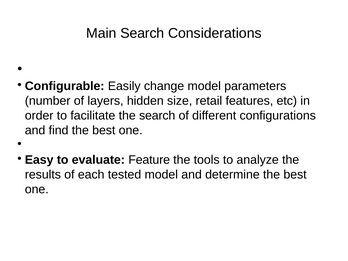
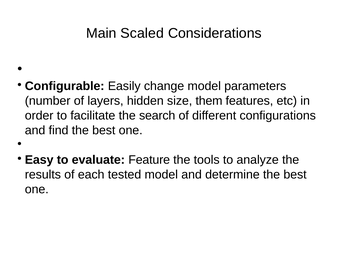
Main Search: Search -> Scaled
retail: retail -> them
